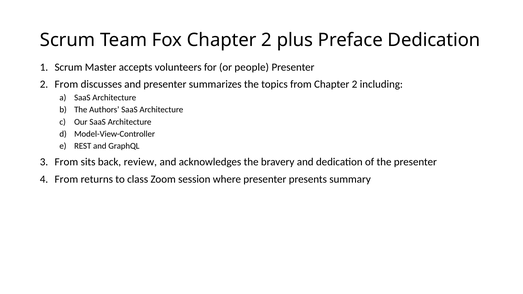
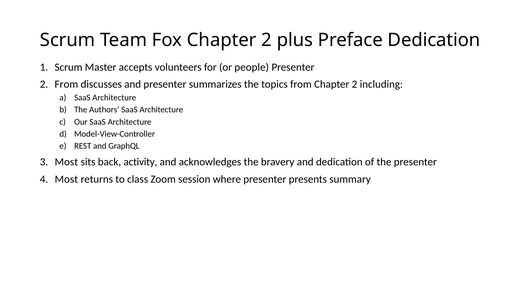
From at (66, 162): From -> Most
review: review -> activity
From at (66, 179): From -> Most
